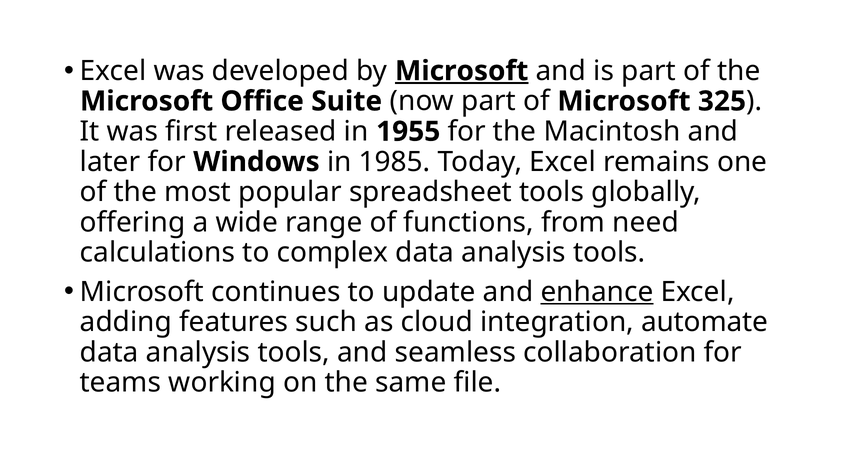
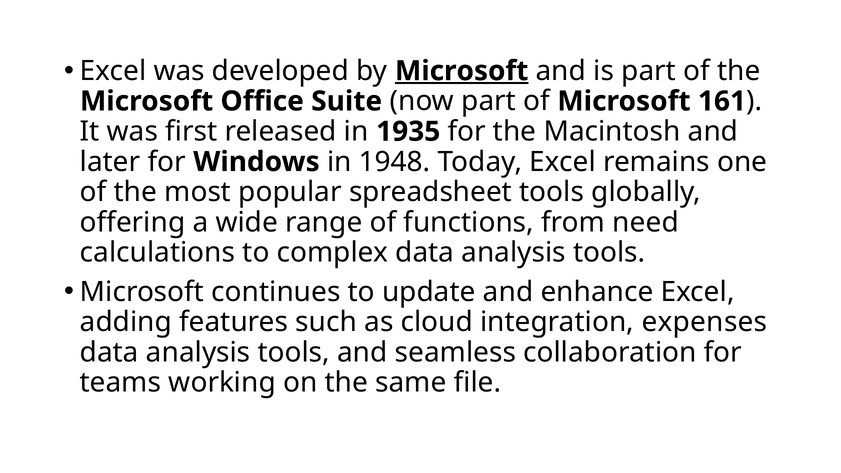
325: 325 -> 161
1955: 1955 -> 1935
1985: 1985 -> 1948
enhance underline: present -> none
automate: automate -> expenses
